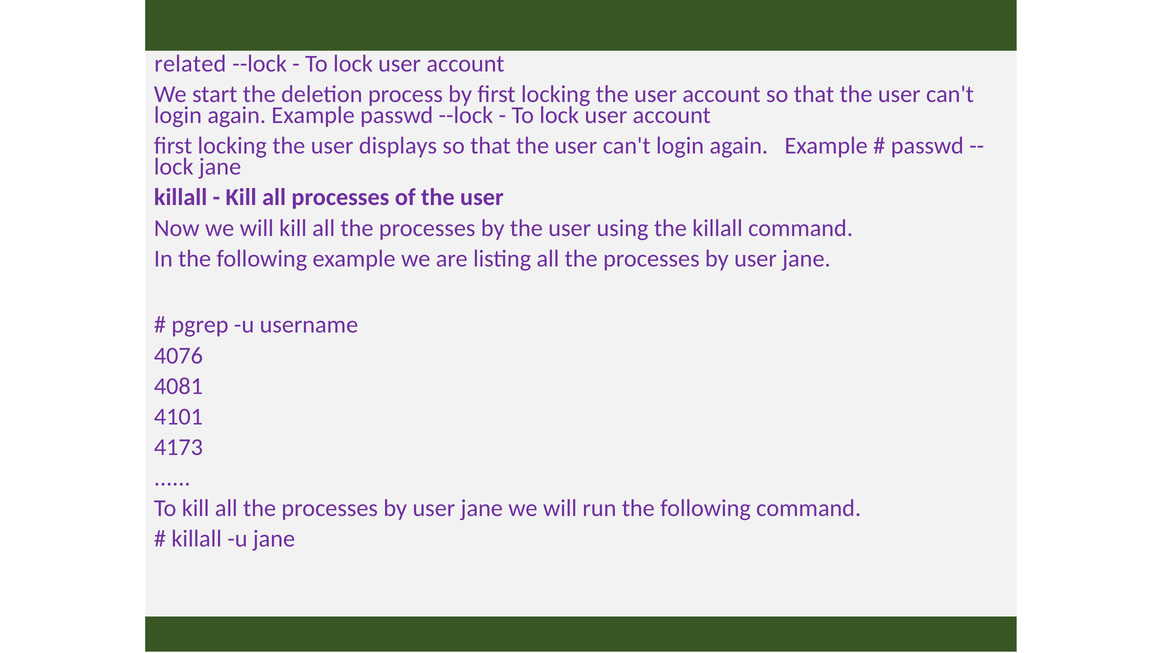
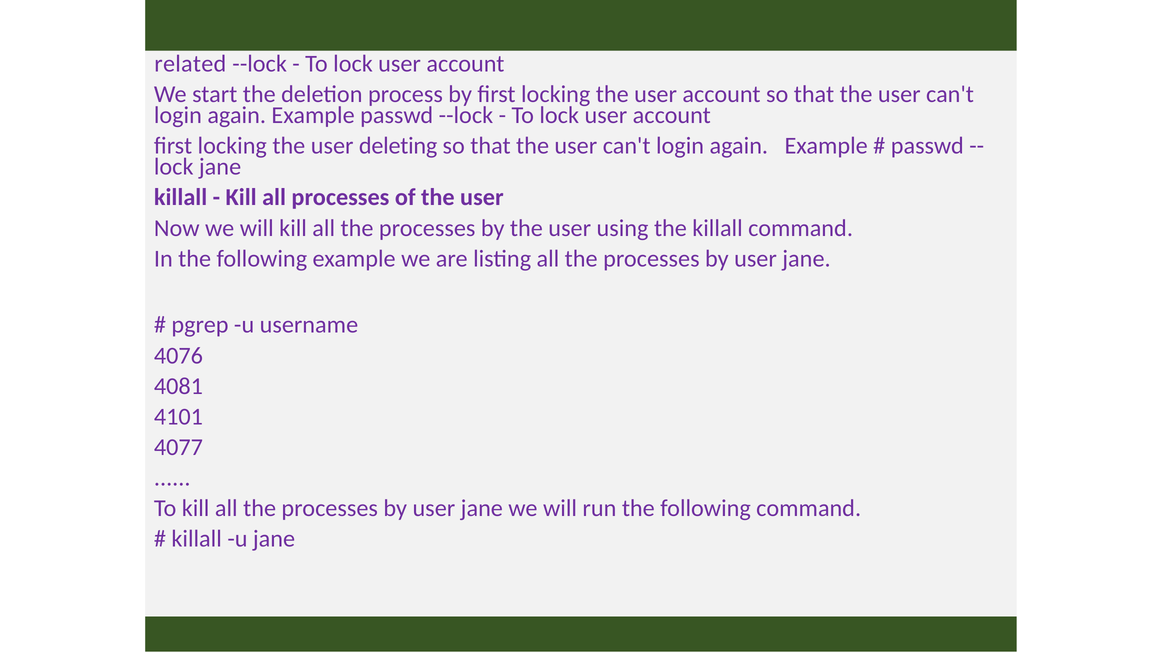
displays: displays -> deleting
4173: 4173 -> 4077
